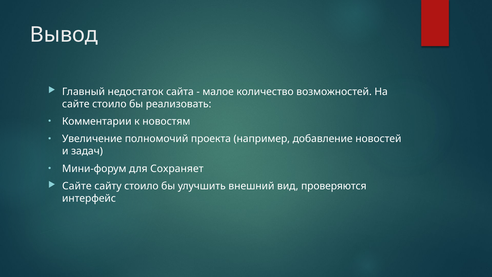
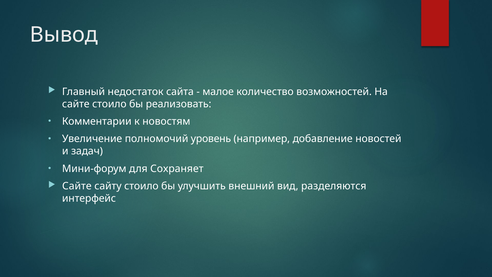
проекта: проекта -> уровень
проверяются: проверяются -> разделяются
